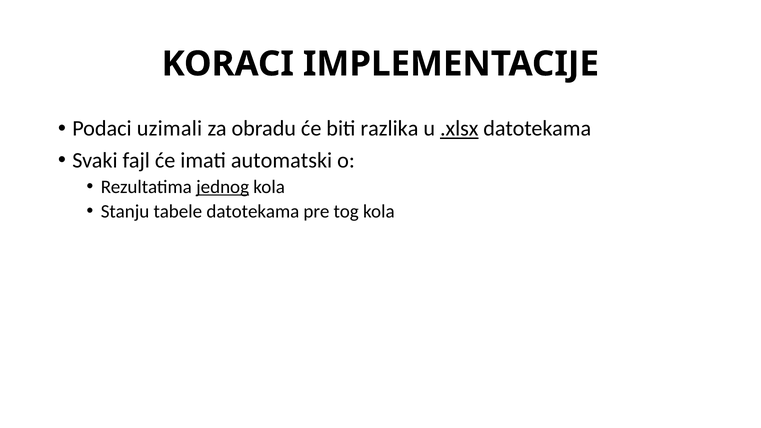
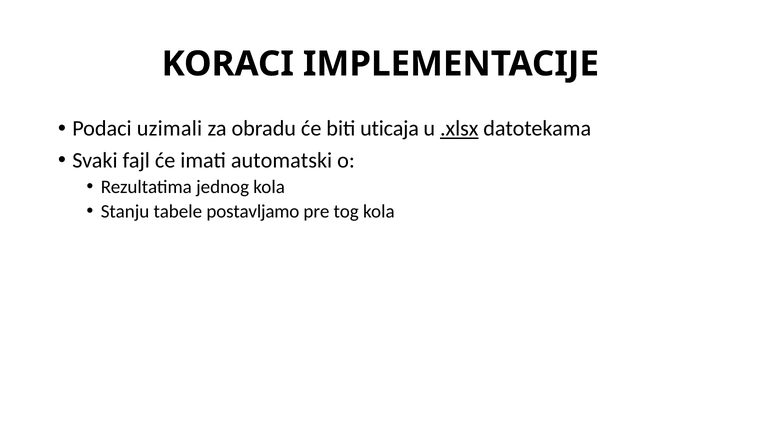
razlika: razlika -> uticaja
jednog underline: present -> none
tabele datotekama: datotekama -> postavljamo
